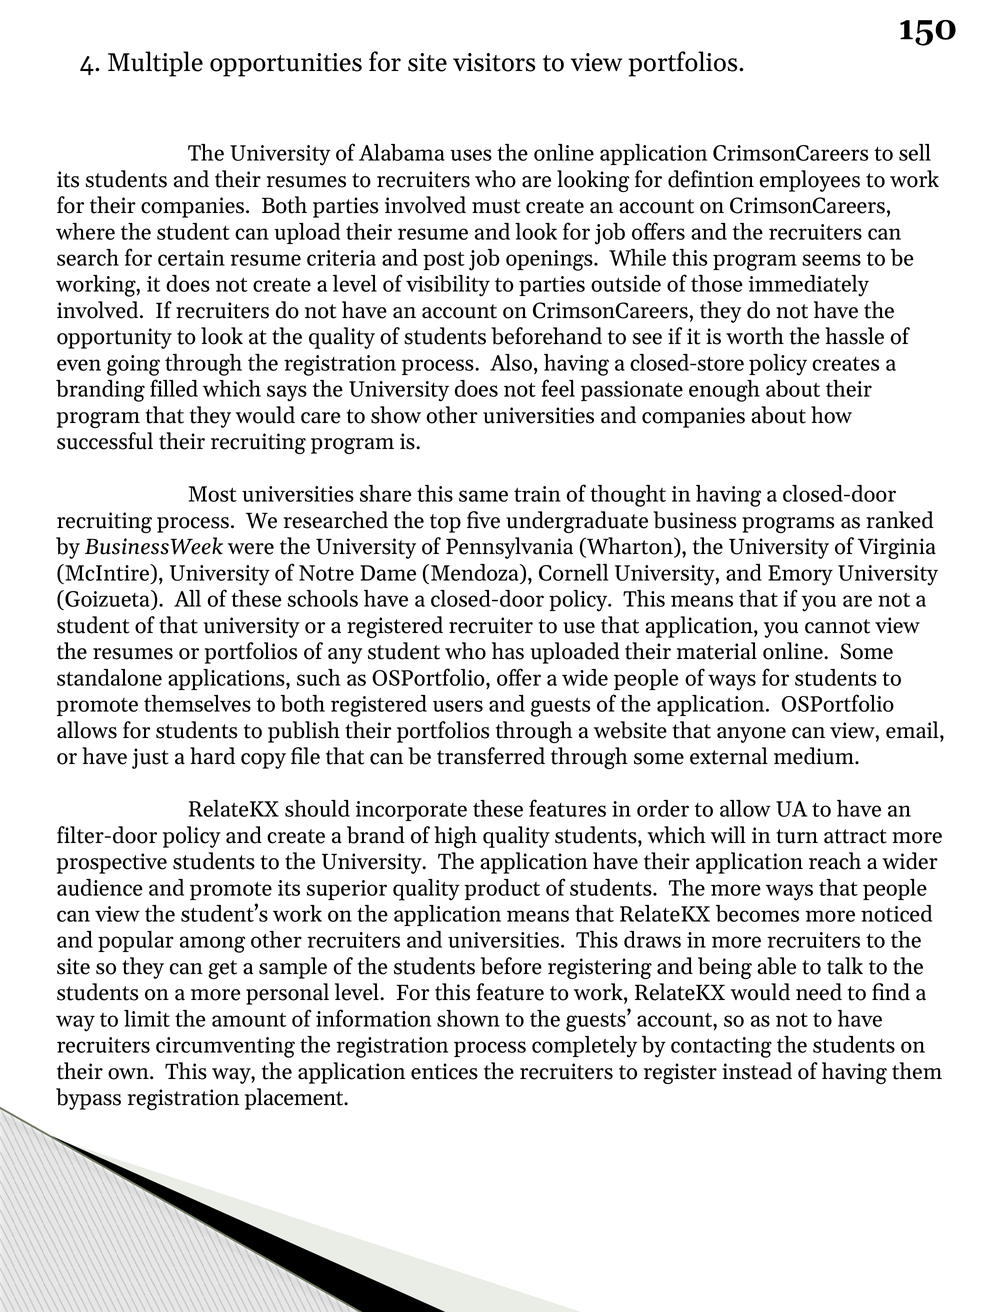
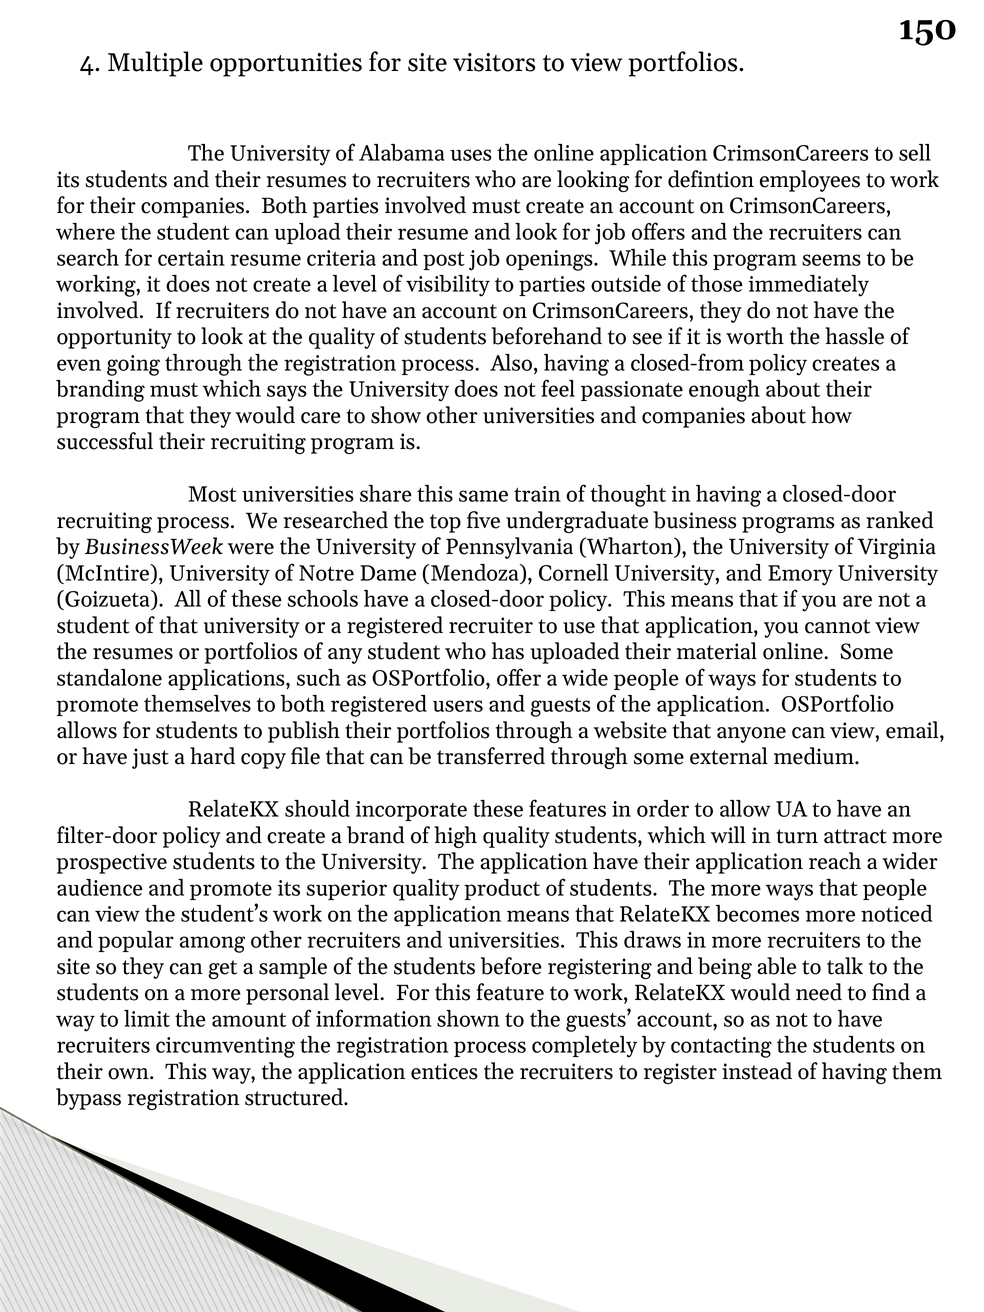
closed-store: closed-store -> closed-from
branding filled: filled -> must
placement: placement -> structured
